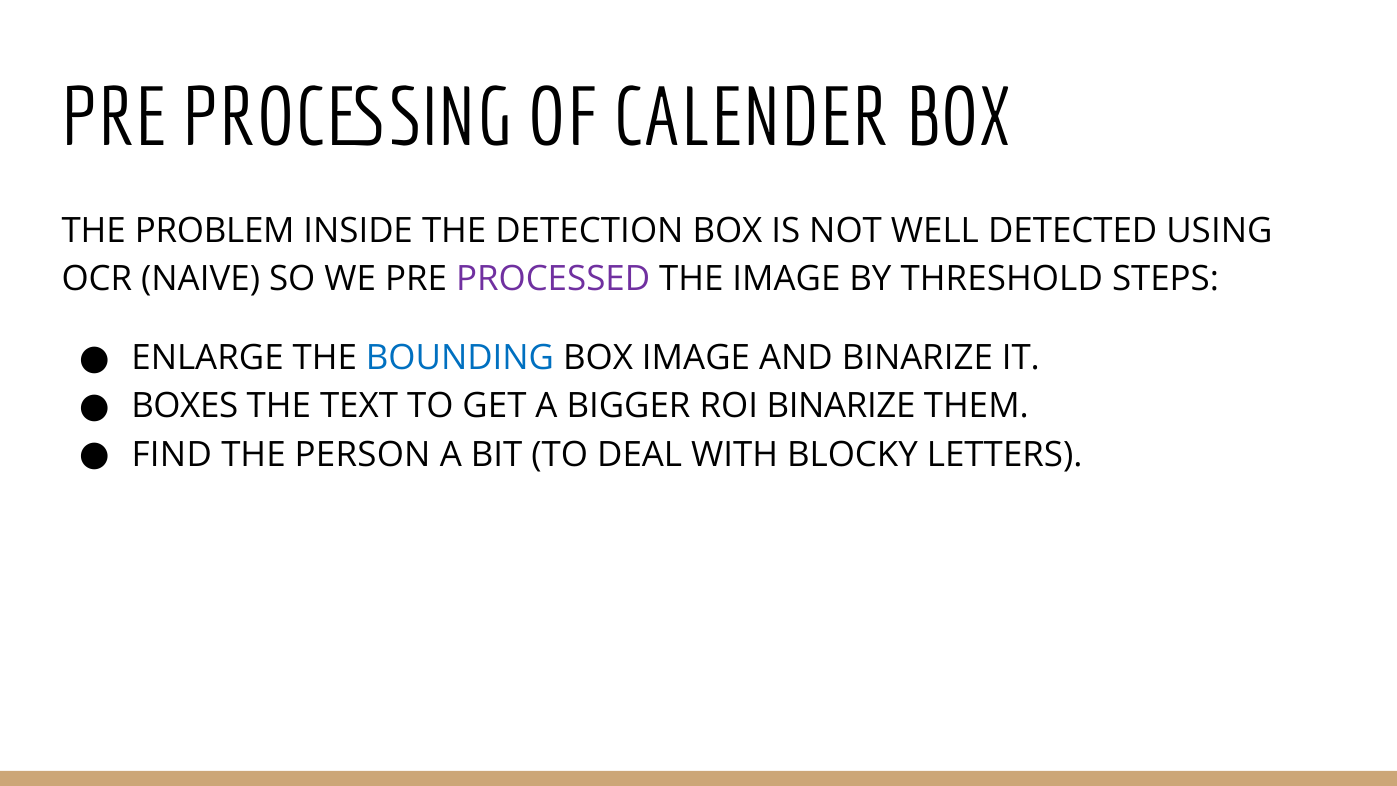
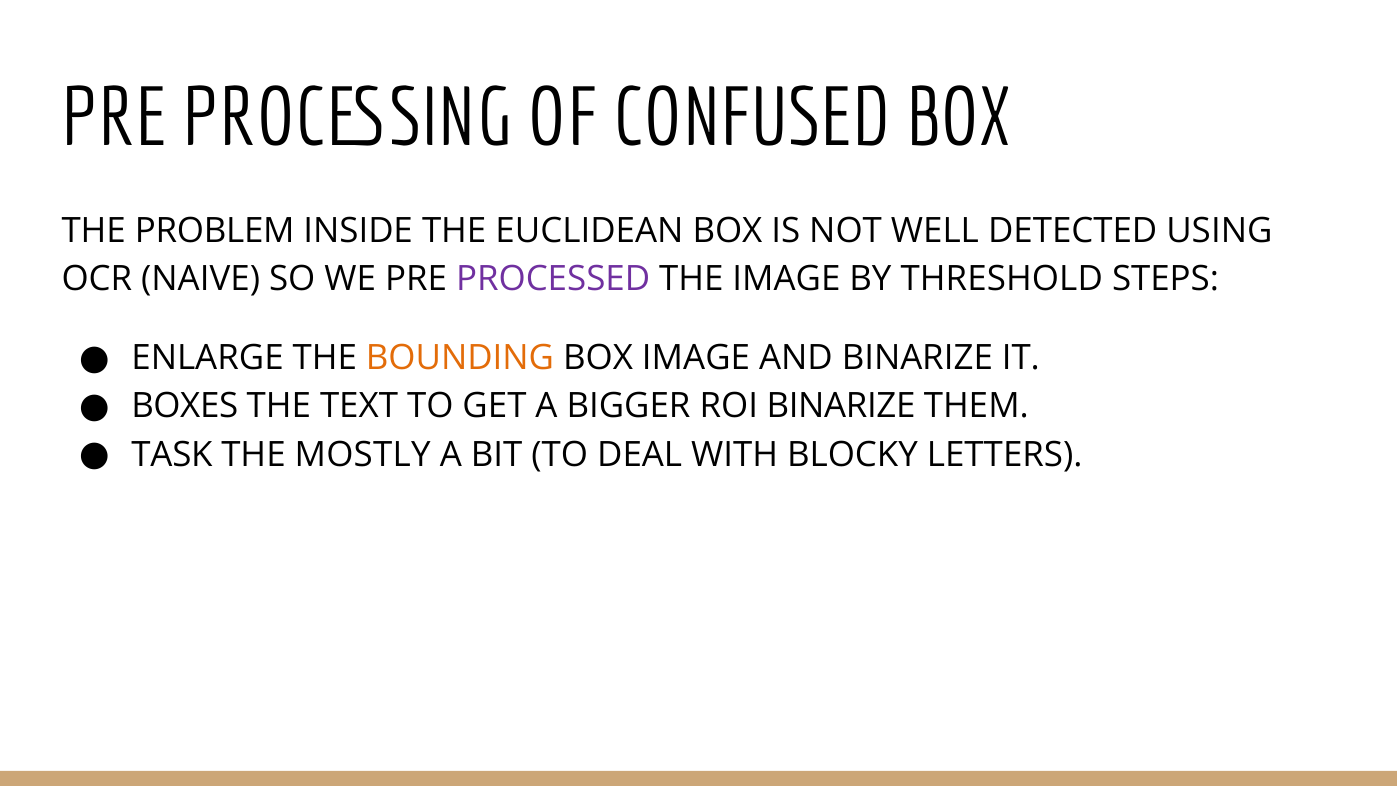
CALENDER: CALENDER -> CONFUSED
DETECTION: DETECTION -> EUCLIDEAN
BOUNDING colour: blue -> orange
FIND: FIND -> TASK
PERSON: PERSON -> MOSTLY
